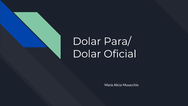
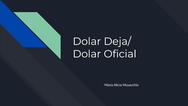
Para/: Para/ -> Deja/
